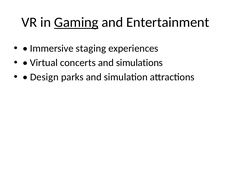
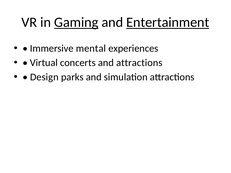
Entertainment underline: none -> present
staging: staging -> mental
and simulations: simulations -> attractions
